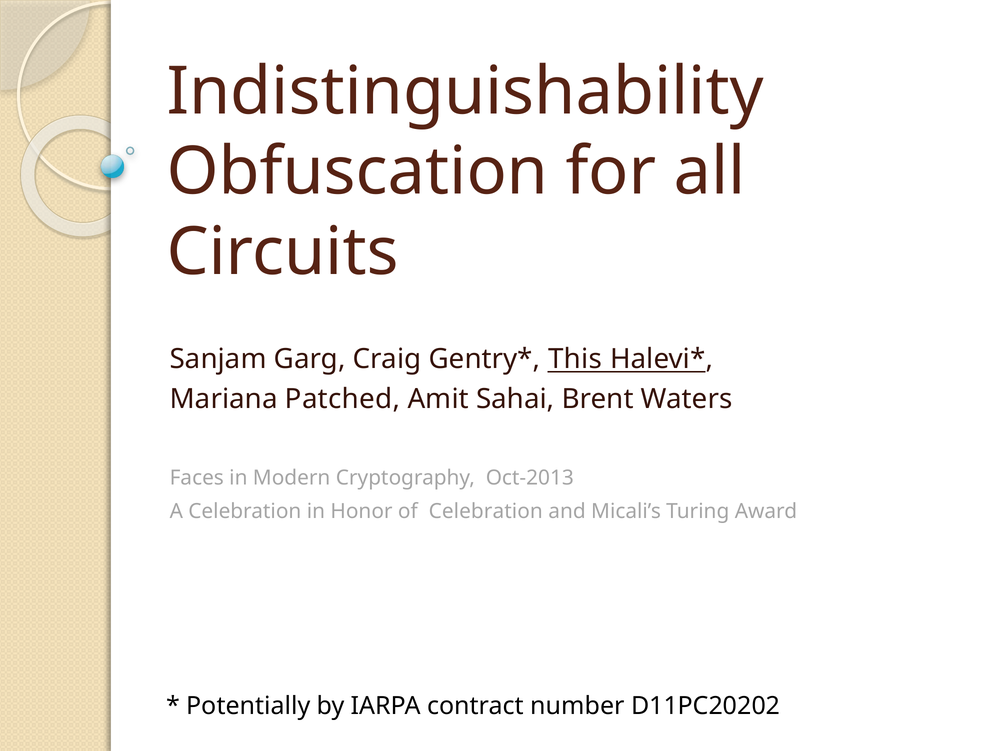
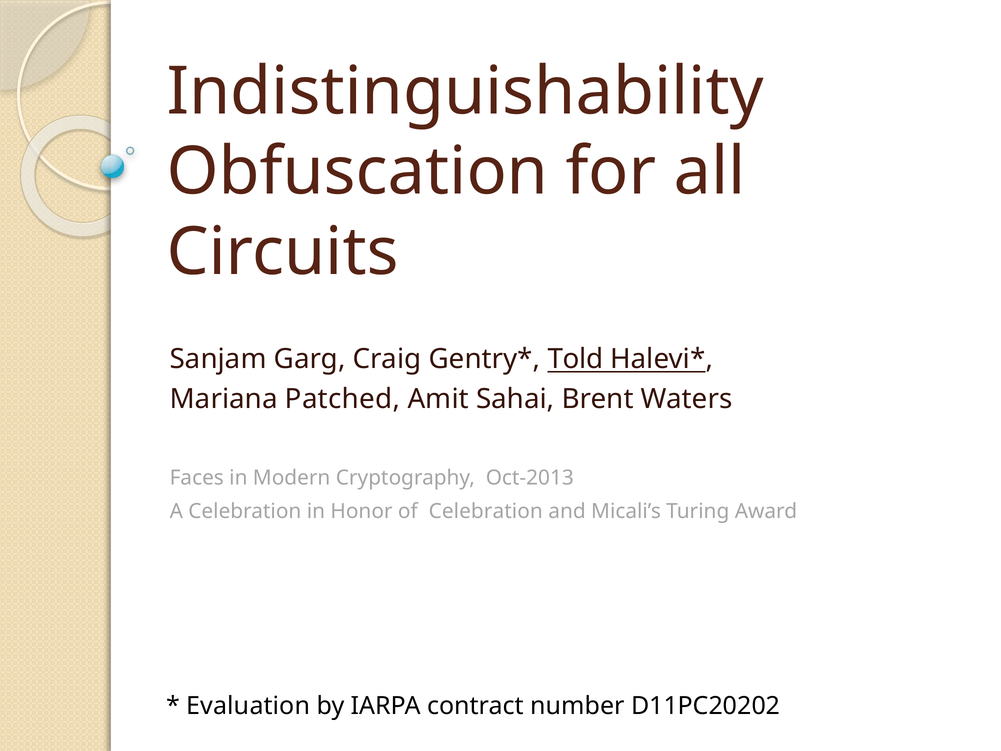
This: This -> Told
Potentially: Potentially -> Evaluation
